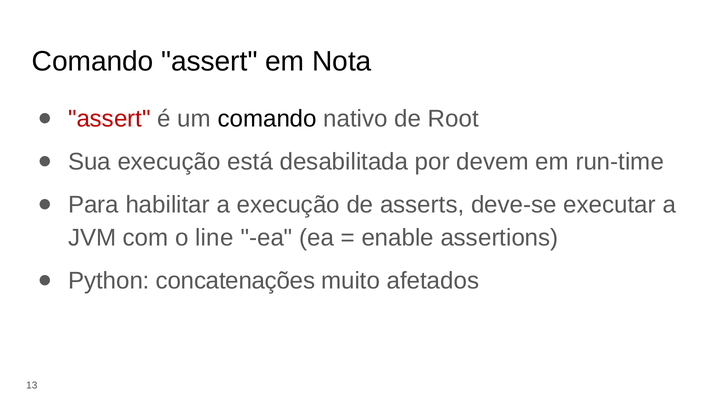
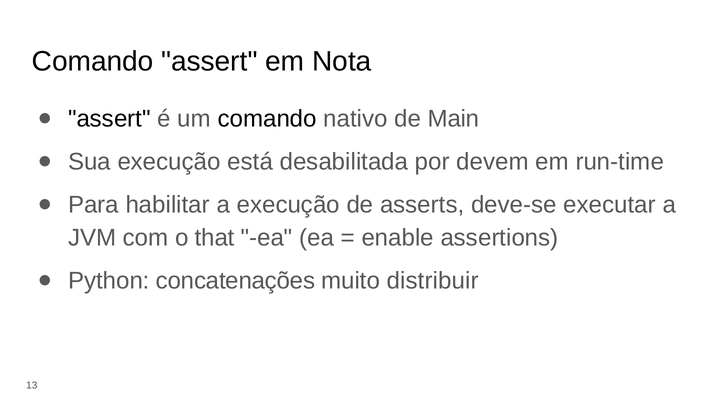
assert at (109, 119) colour: red -> black
Root: Root -> Main
line: line -> that
afetados: afetados -> distribuir
